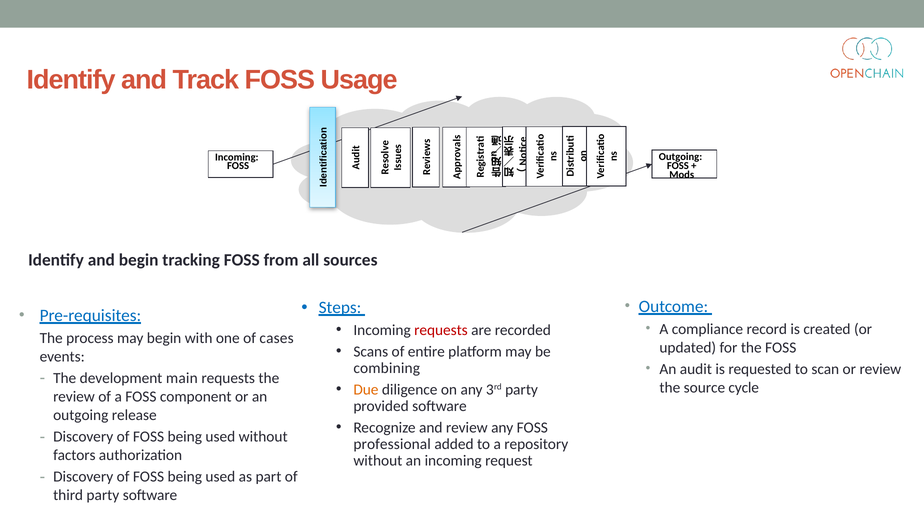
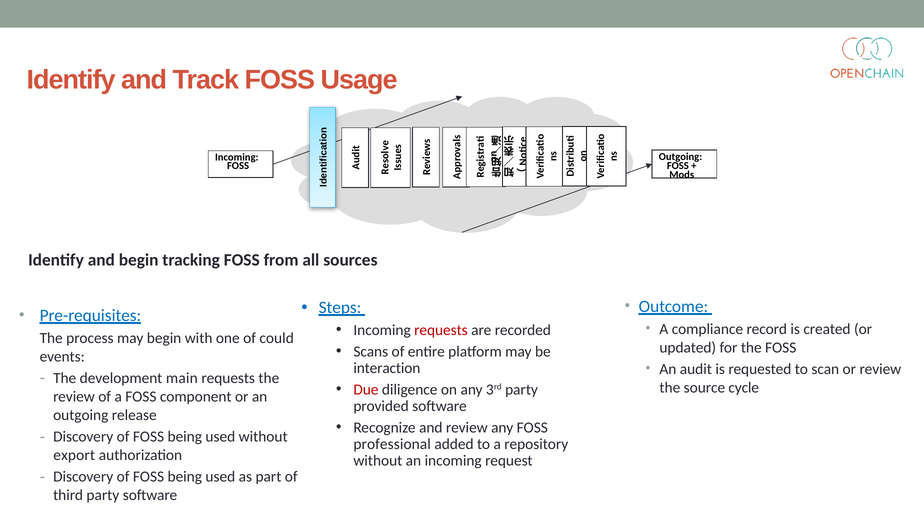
cases: cases -> could
combining: combining -> interaction
Due colour: orange -> red
factors: factors -> export
